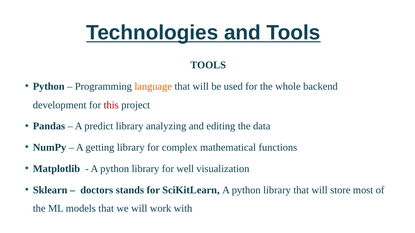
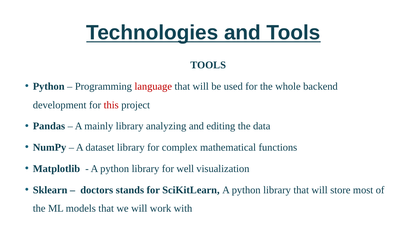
language colour: orange -> red
predict: predict -> mainly
getting: getting -> dataset
